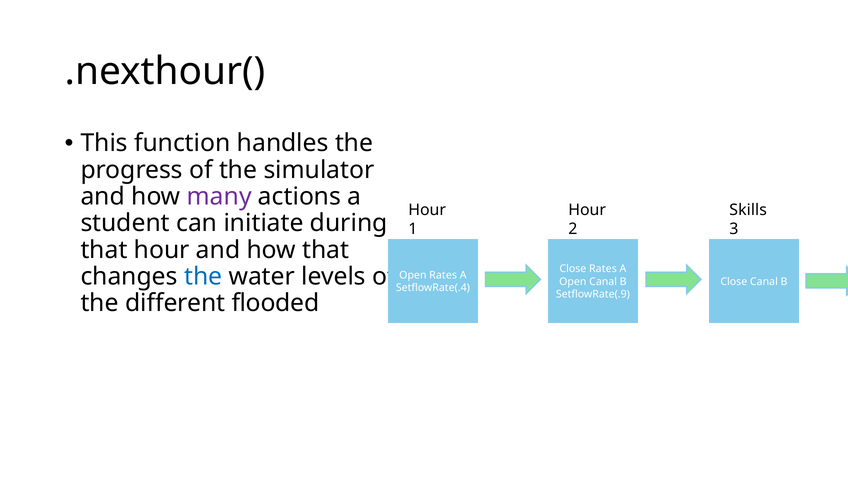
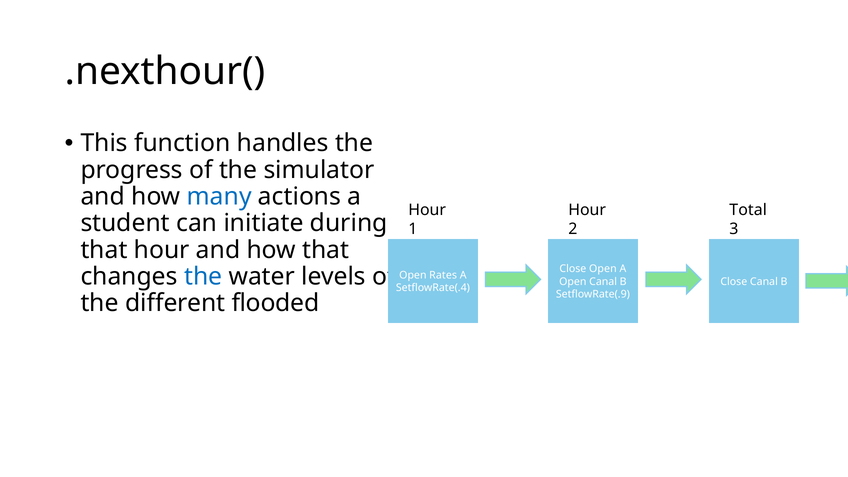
many colour: purple -> blue
Skills: Skills -> Total
Close Rates: Rates -> Open
